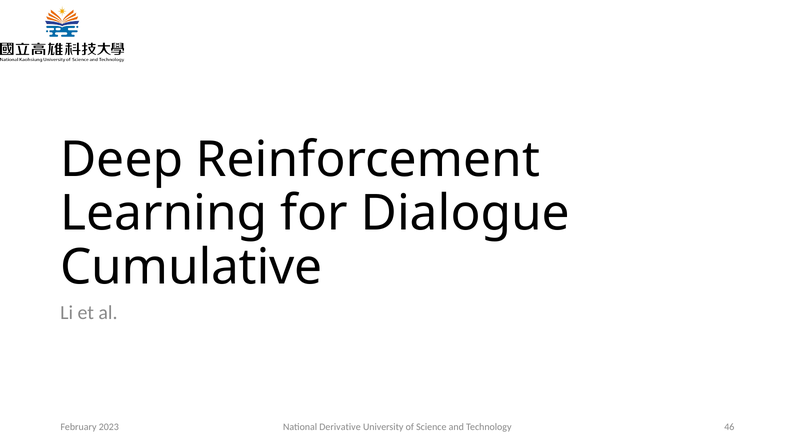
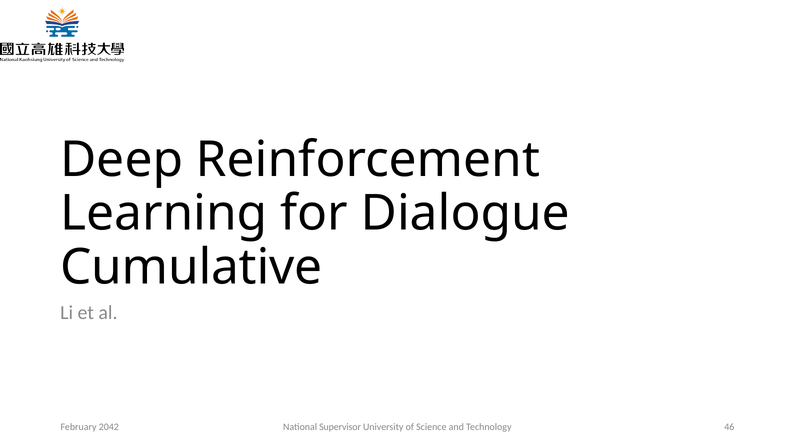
Derivative: Derivative -> Supervisor
2023: 2023 -> 2042
